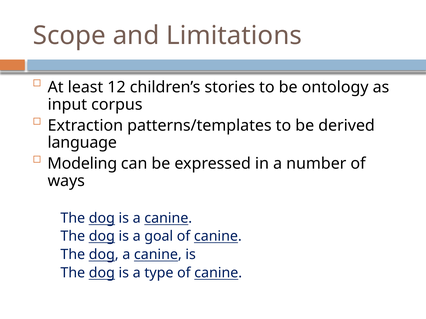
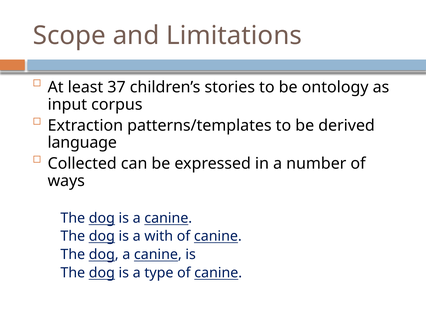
12: 12 -> 37
Modeling: Modeling -> Collected
goal: goal -> with
